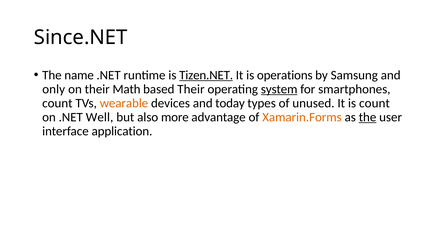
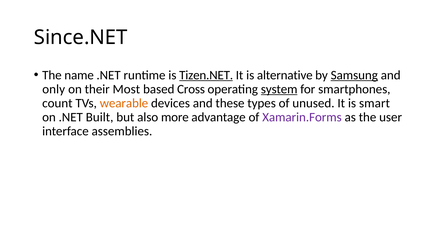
operations: operations -> alternative
Samsung underline: none -> present
Math: Math -> Most
based Their: Their -> Cross
today: today -> these
is count: count -> smart
Well: Well -> Built
Xamarin.Forms colour: orange -> purple
the at (368, 117) underline: present -> none
application: application -> assemblies
